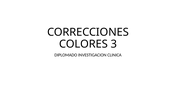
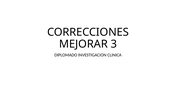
COLORES: COLORES -> MEJORAR
